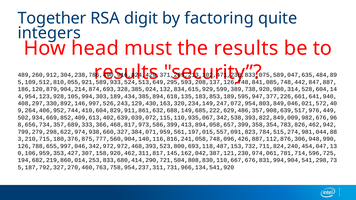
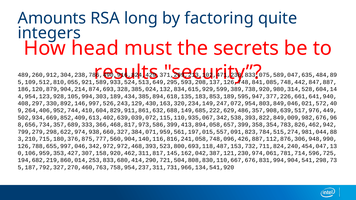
Together: Together -> Amounts
digit: digit -> long
the results: results -> secrets
